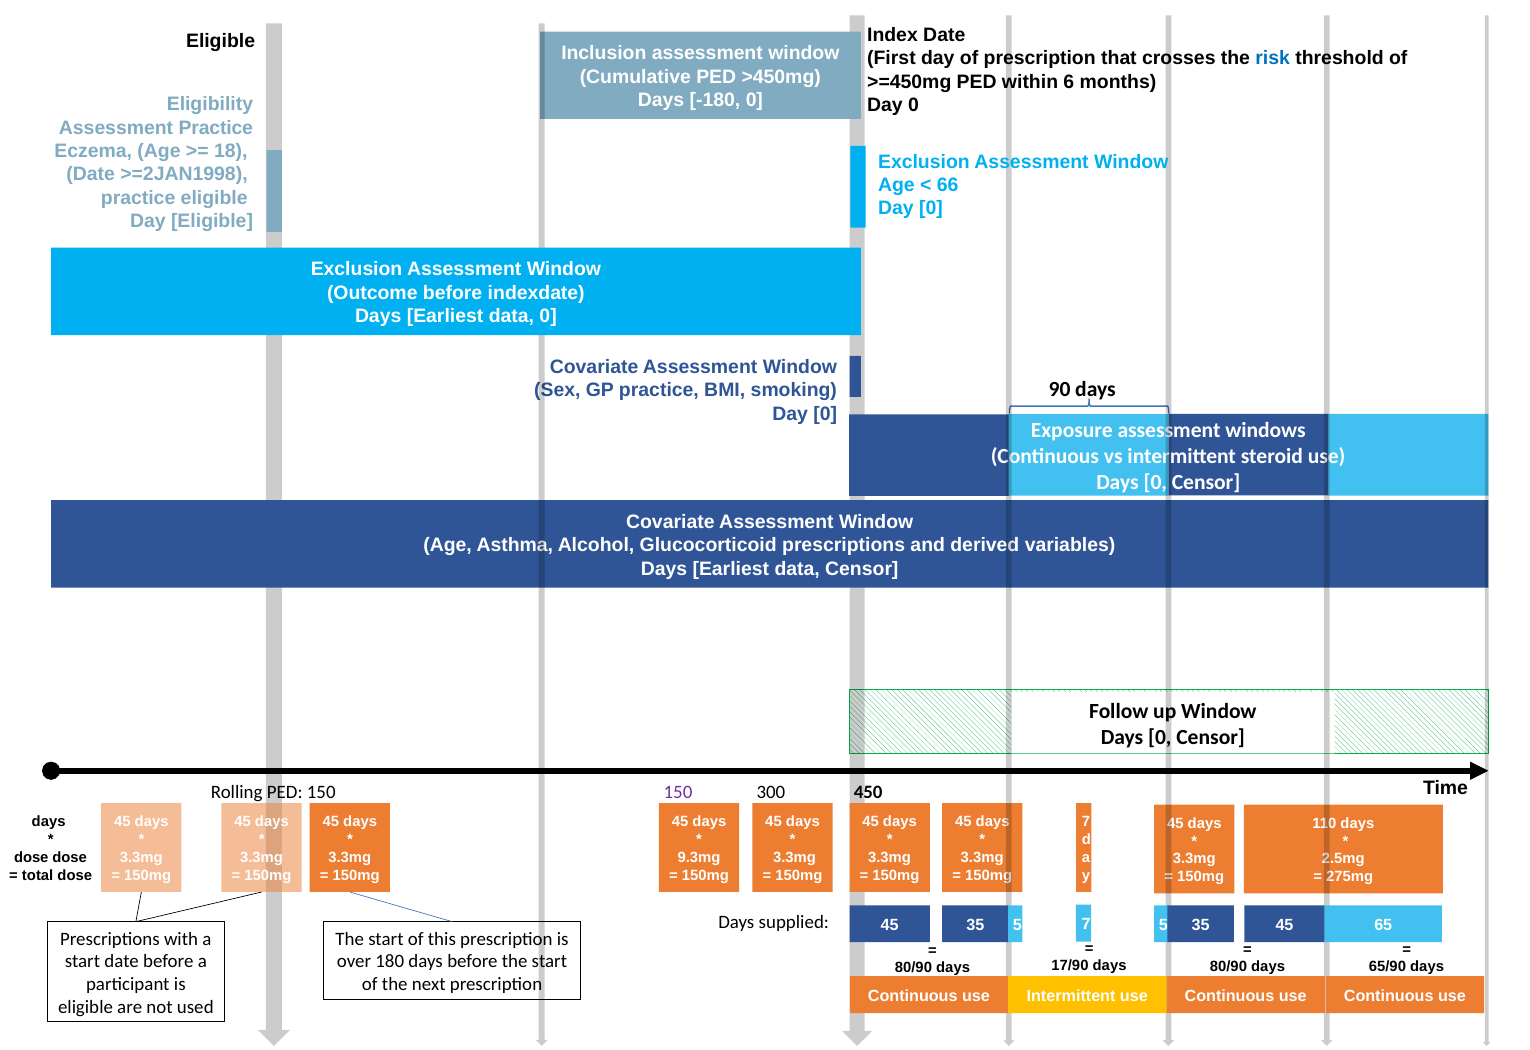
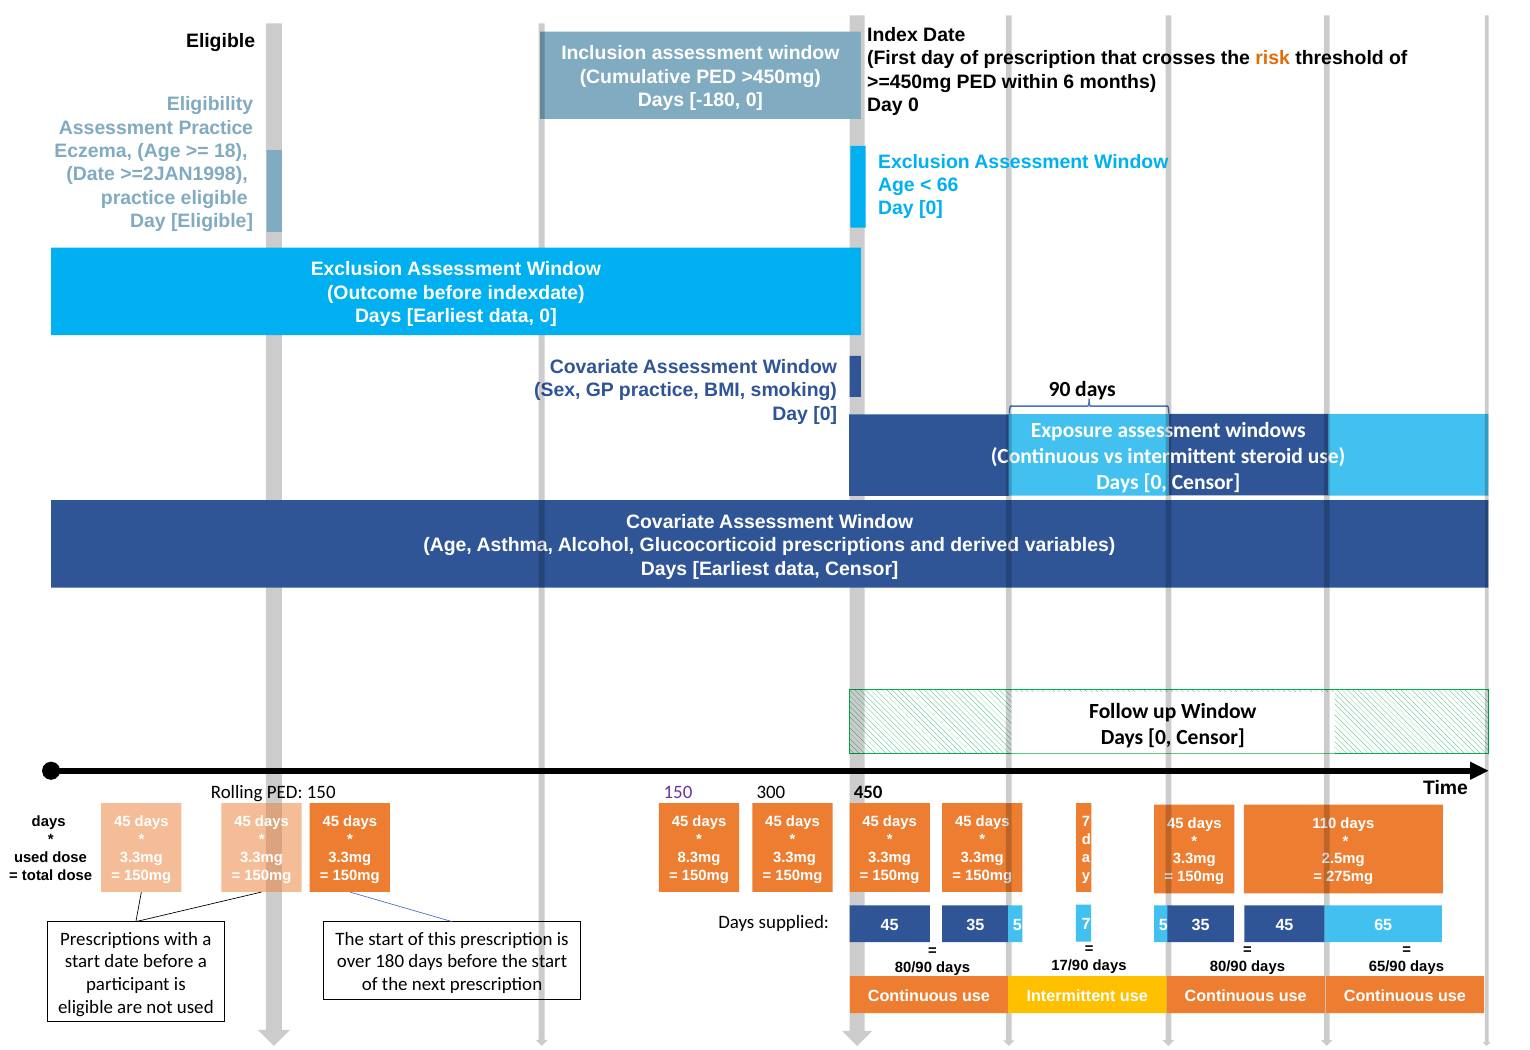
risk colour: blue -> orange
dose at (31, 858): dose -> used
9.3mg: 9.3mg -> 8.3mg
